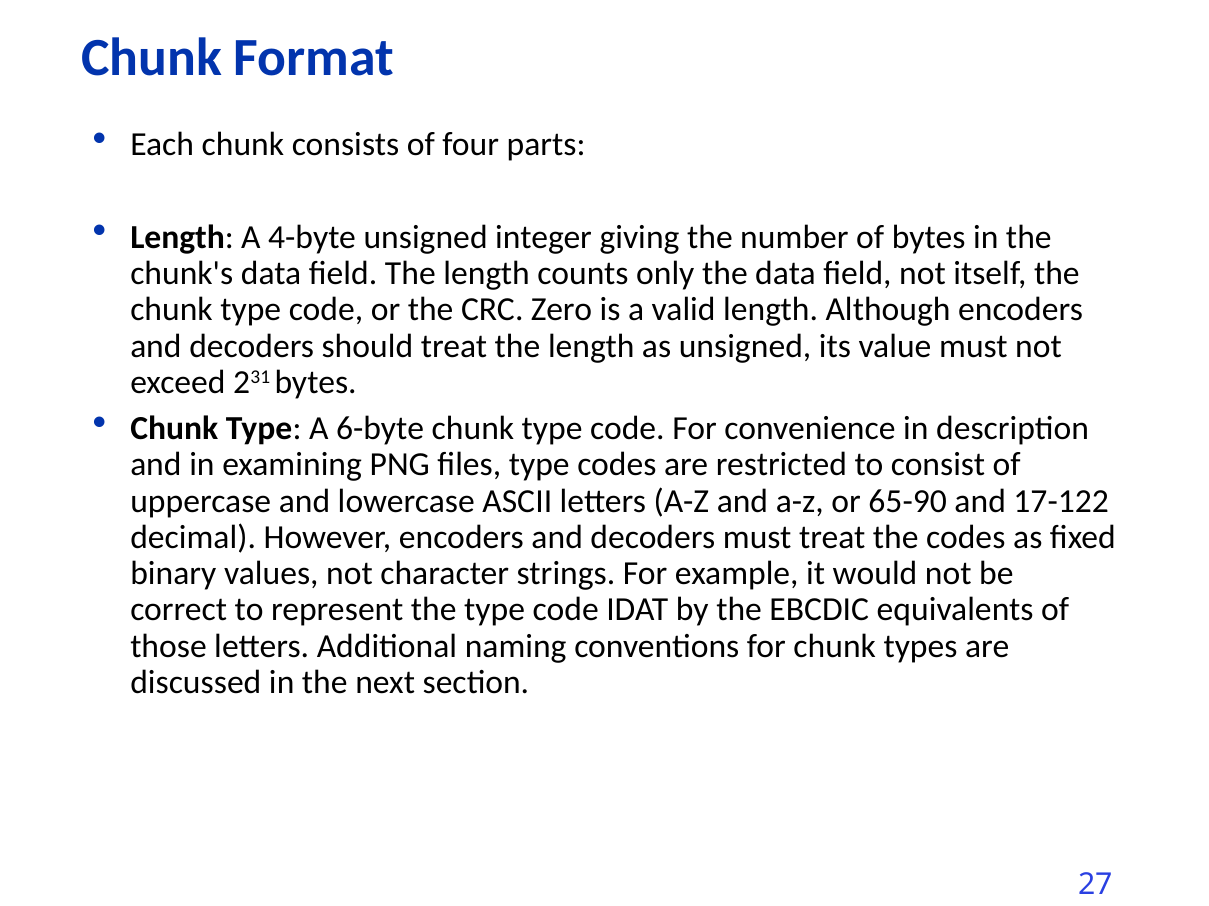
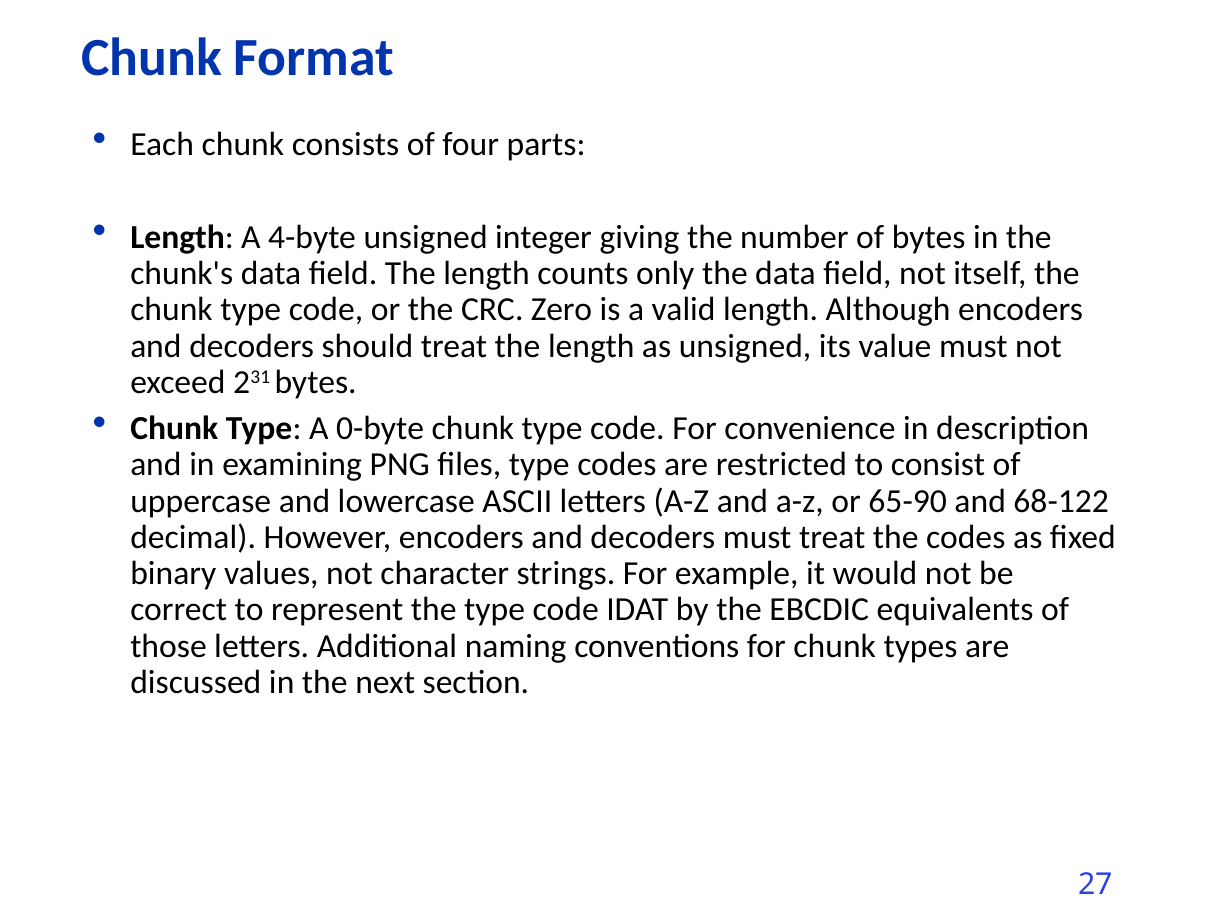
6-byte: 6-byte -> 0-byte
17-122: 17-122 -> 68-122
